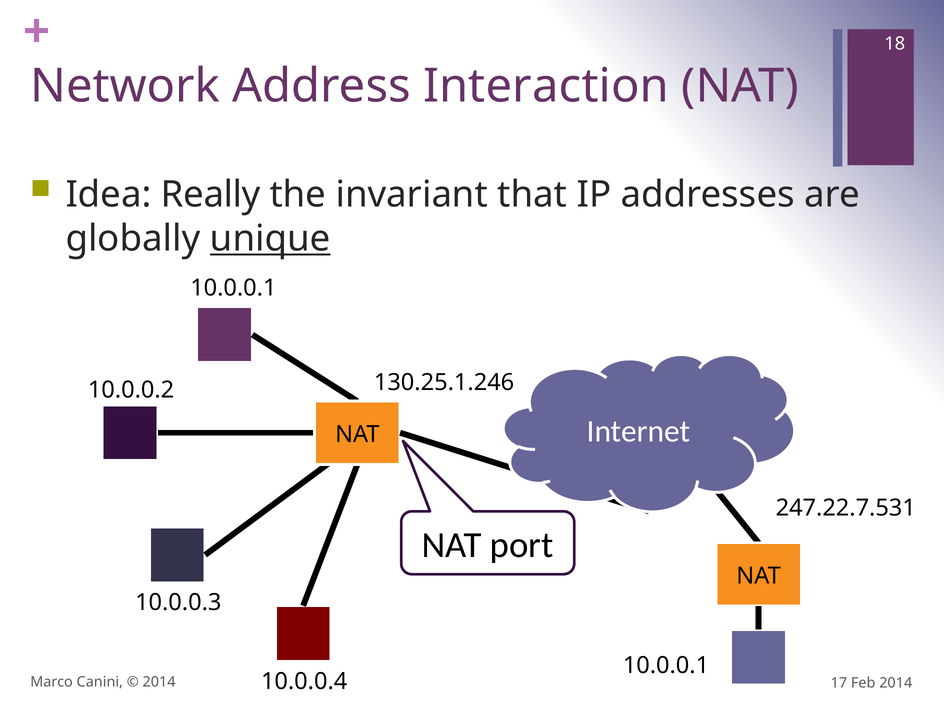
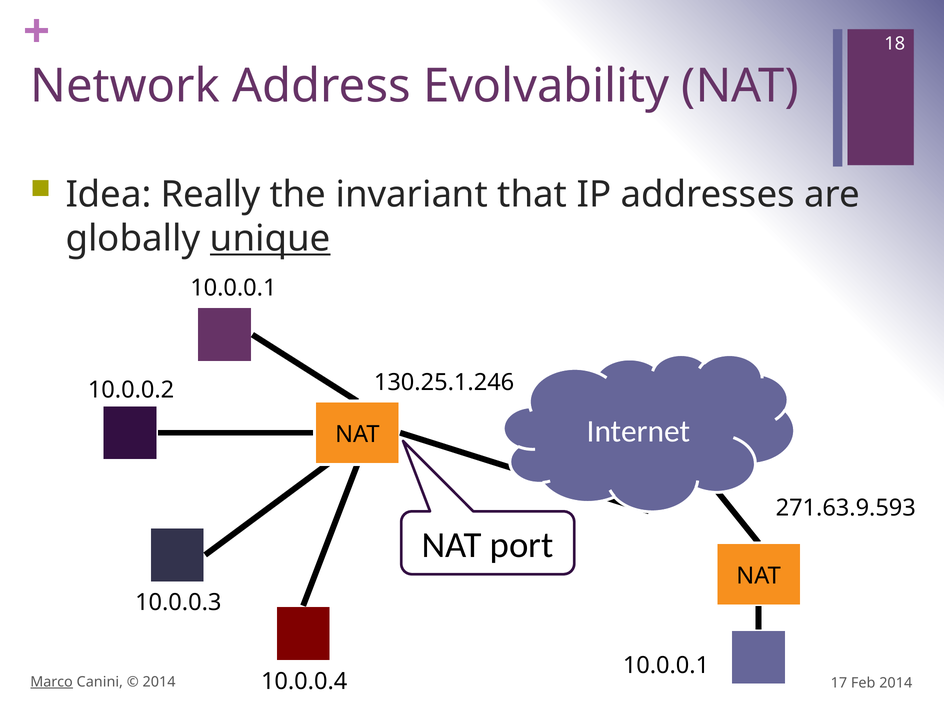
Interaction: Interaction -> Evolvability
247.22.7.531: 247.22.7.531 -> 271.63.9.593
Marco underline: none -> present
